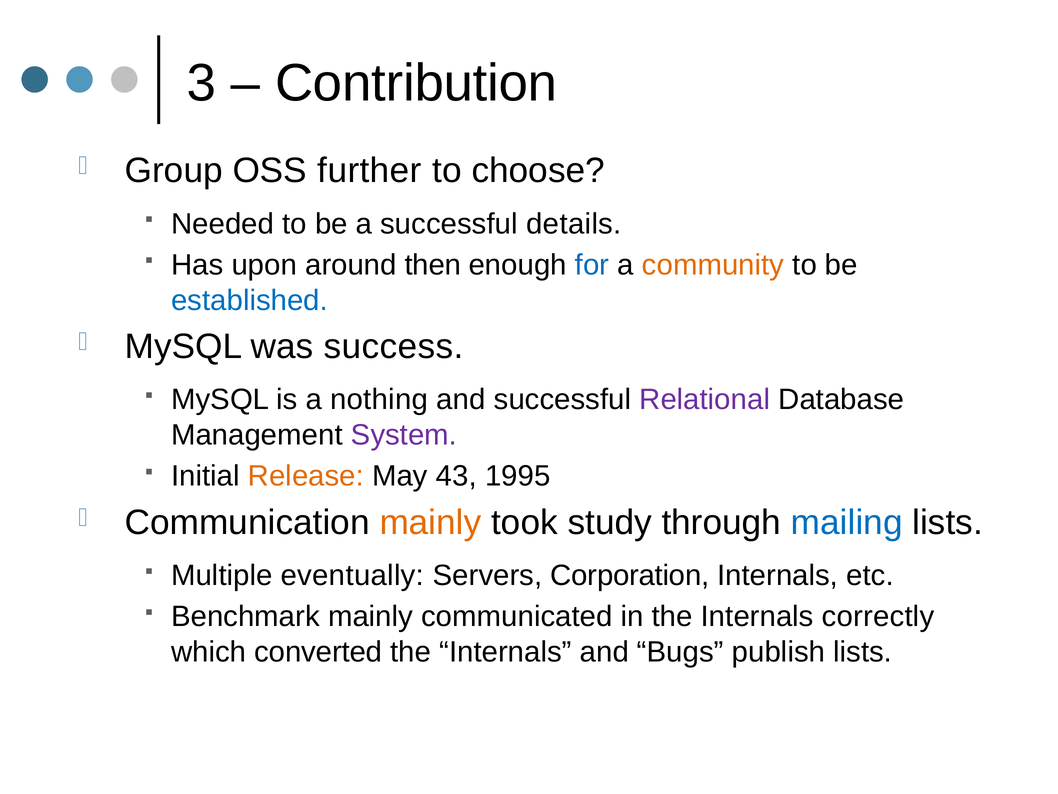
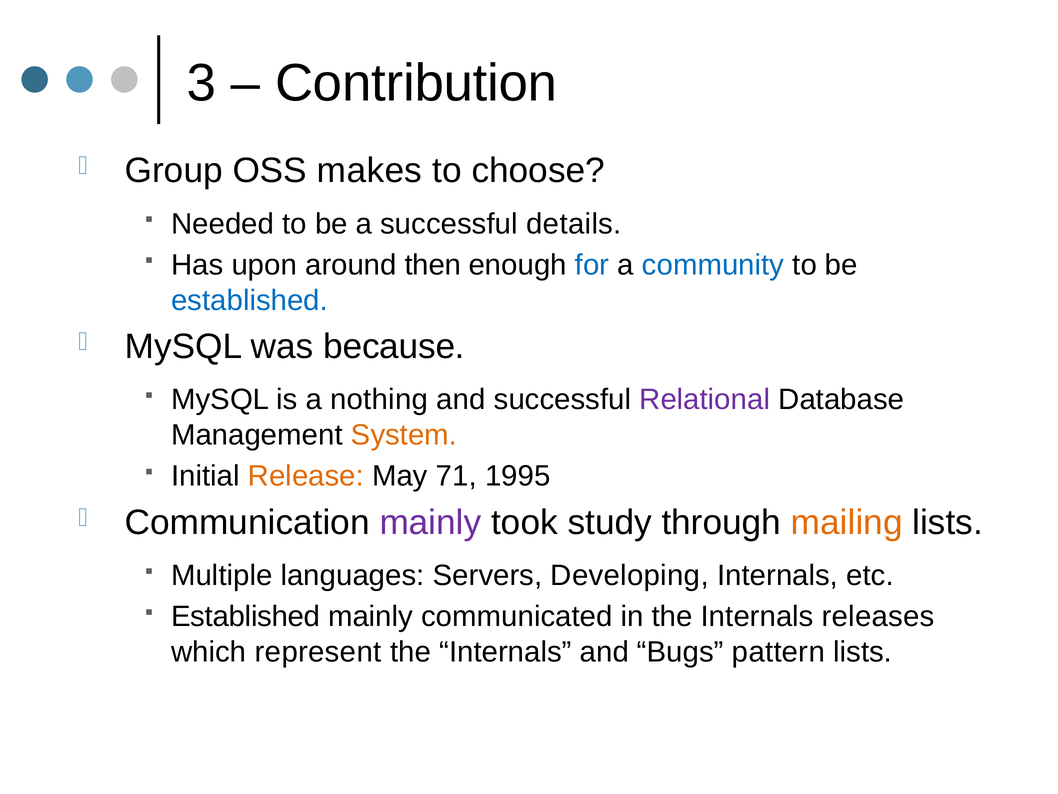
further: further -> makes
community colour: orange -> blue
success: success -> because
System colour: purple -> orange
43: 43 -> 71
mainly at (430, 522) colour: orange -> purple
mailing colour: blue -> orange
eventually: eventually -> languages
Corporation: Corporation -> Developing
Benchmark at (245, 616): Benchmark -> Established
correctly: correctly -> releases
converted: converted -> represent
publish: publish -> pattern
